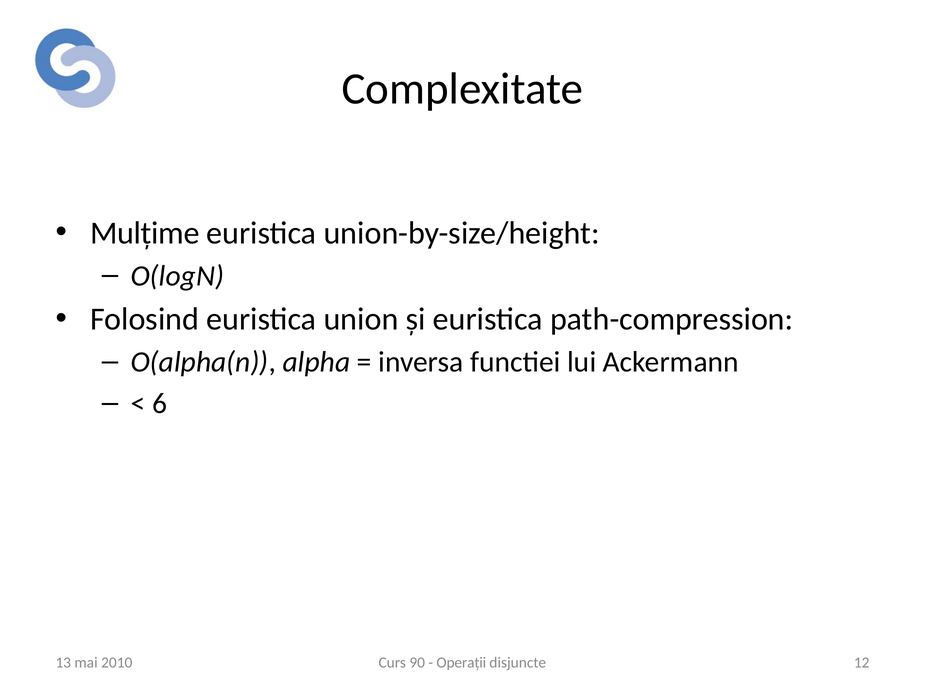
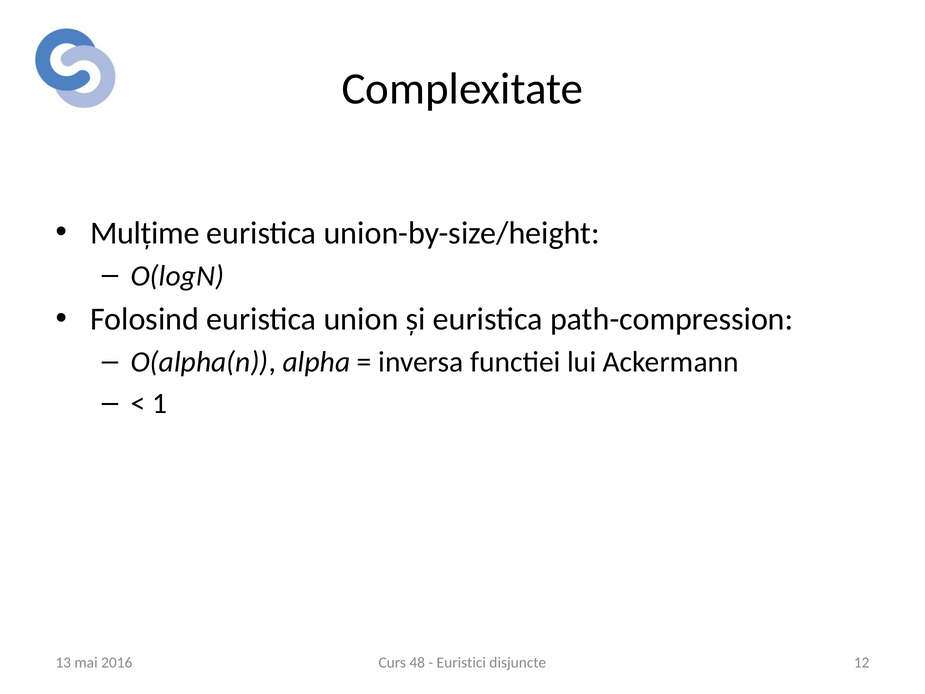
6: 6 -> 1
90: 90 -> 48
Operații: Operații -> Euristici
2010: 2010 -> 2016
